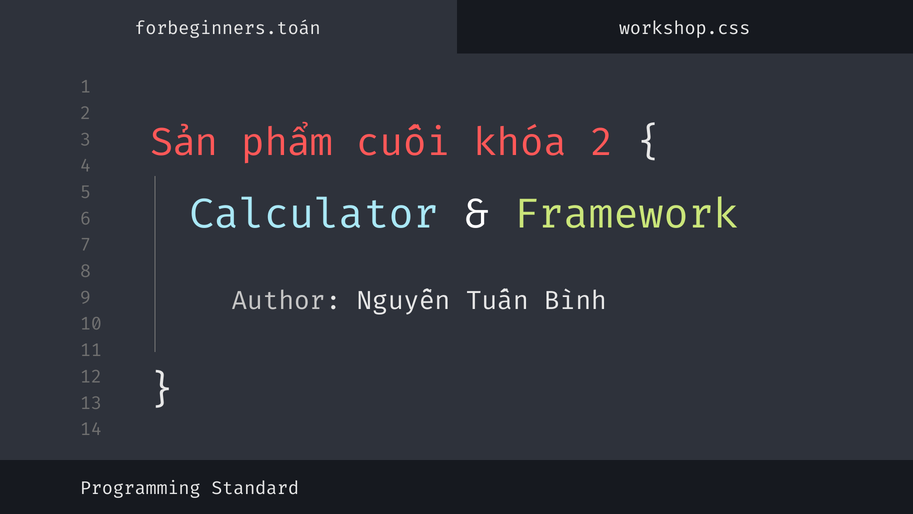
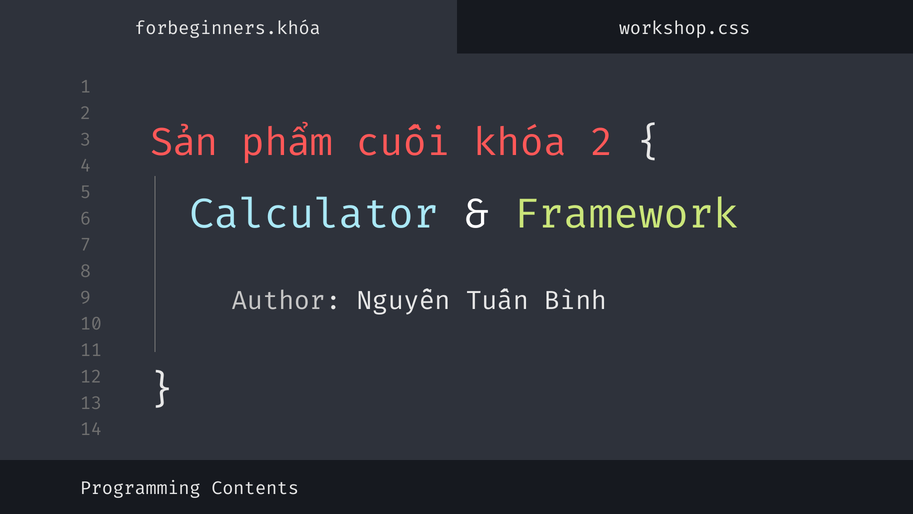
forbeginners.toán: forbeginners.toán -> forbeginners.khóa
Standard: Standard -> Contents
